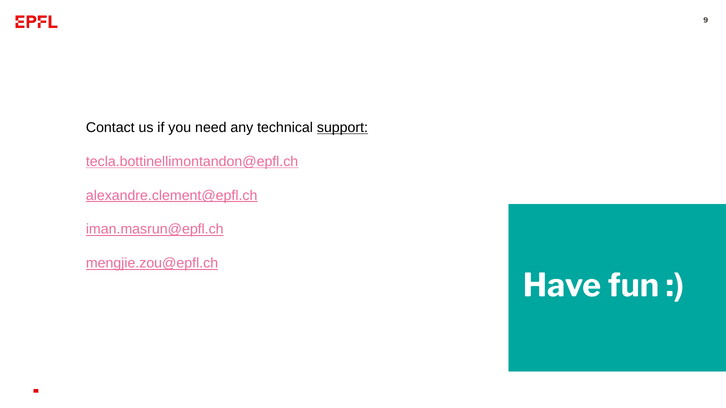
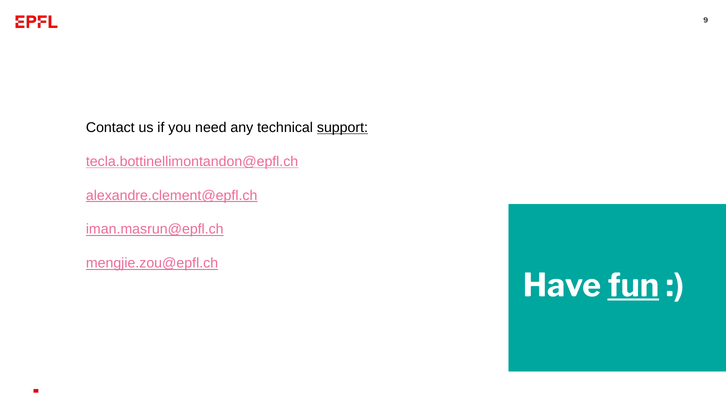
fun underline: none -> present
